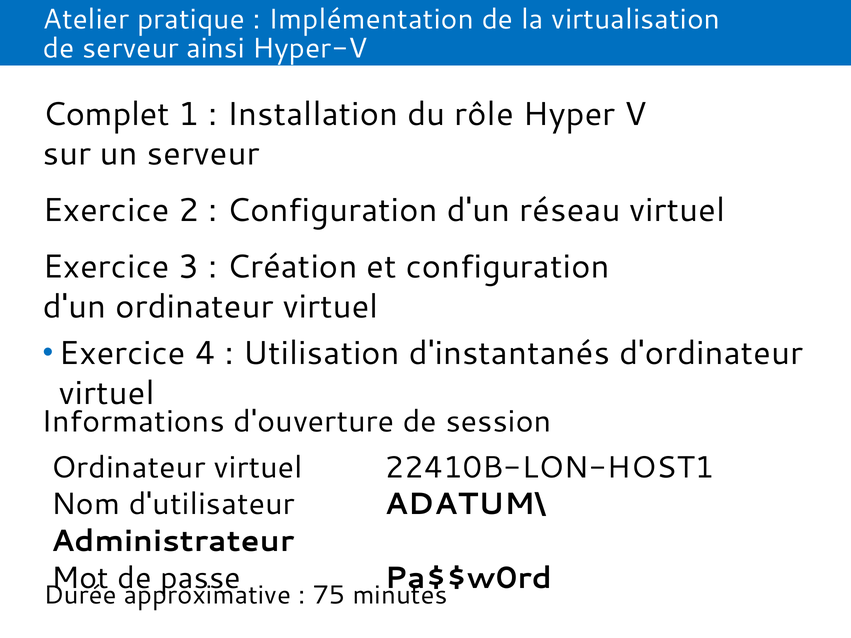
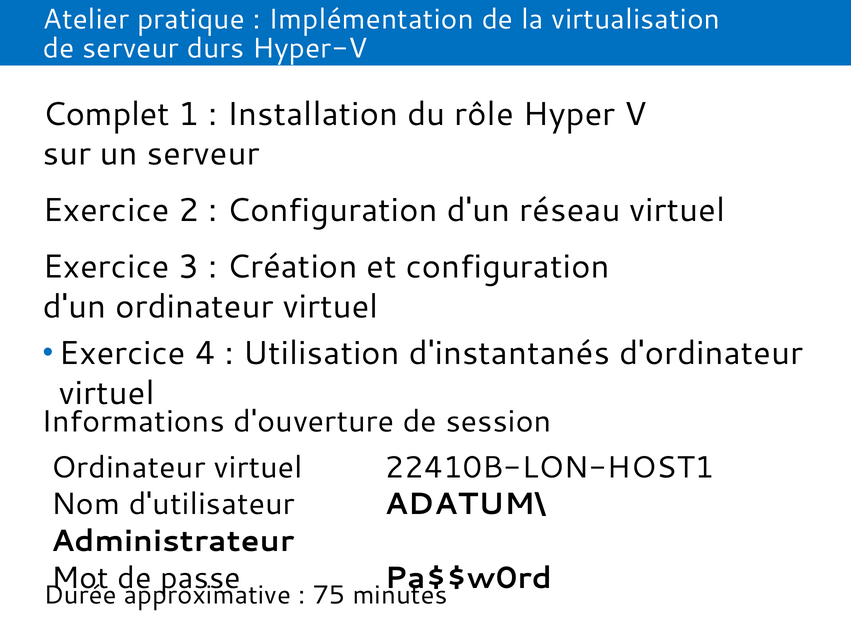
ainsi: ainsi -> durs
